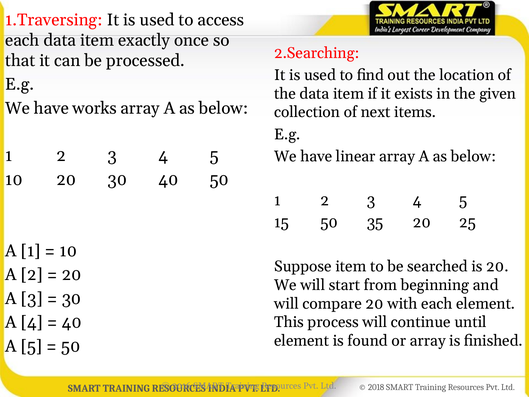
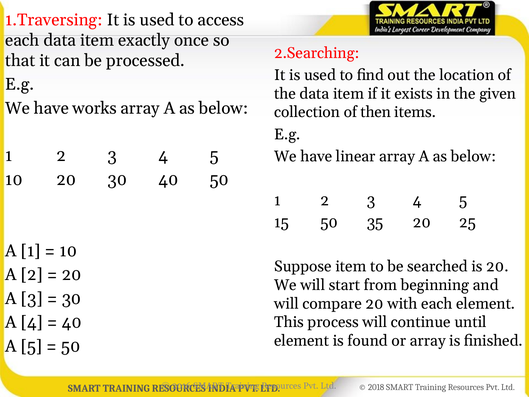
next: next -> then
